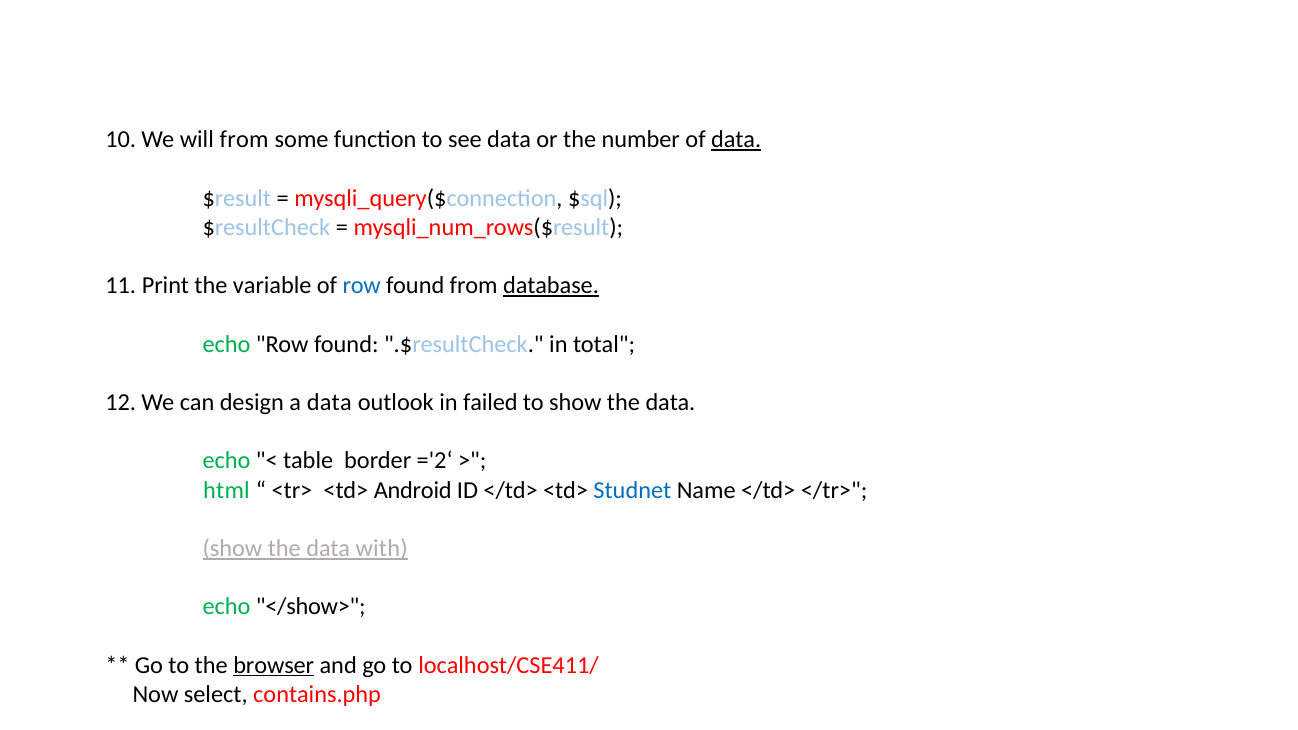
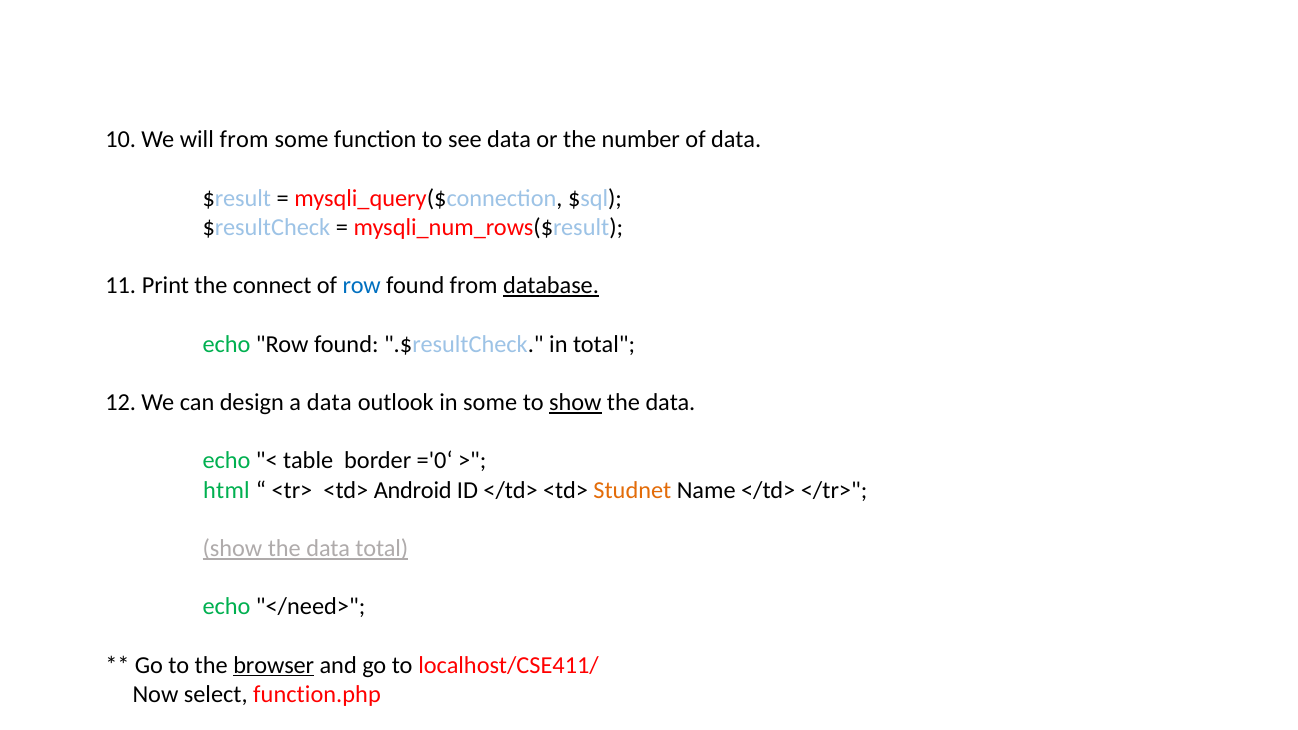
data at (736, 140) underline: present -> none
variable: variable -> connect
in failed: failed -> some
show at (575, 403) underline: none -> present
='2‘: ='2‘ -> ='0‘
Studnet colour: blue -> orange
data with: with -> total
</show>: </show> -> </need>
contains.php: contains.php -> function.php
